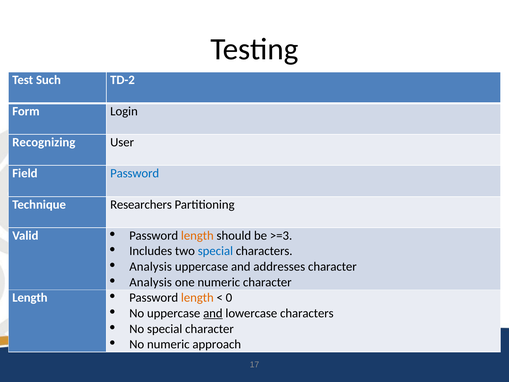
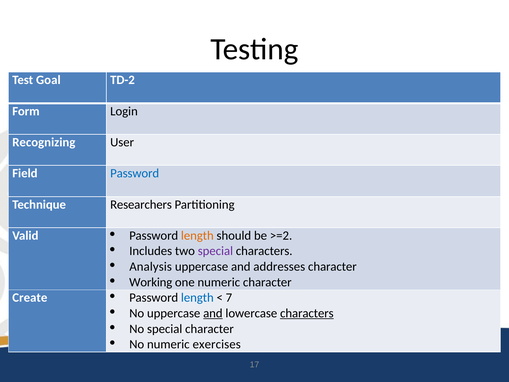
Such: Such -> Goal
>=3: >=3 -> >=2
special at (215, 251) colour: blue -> purple
Analysis at (151, 282): Analysis -> Working
Length at (30, 298): Length -> Create
length at (197, 298) colour: orange -> blue
0: 0 -> 7
characters at (307, 313) underline: none -> present
approach: approach -> exercises
